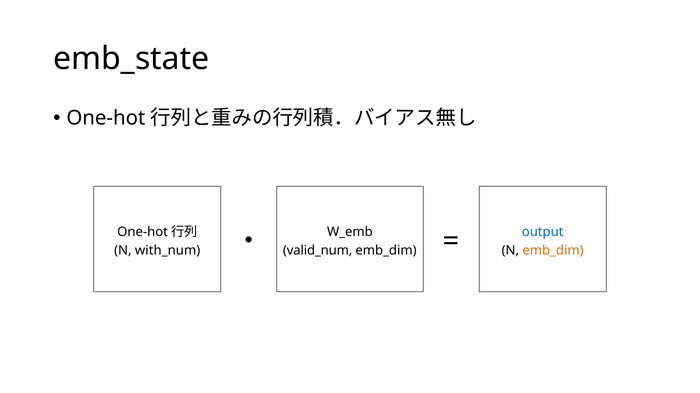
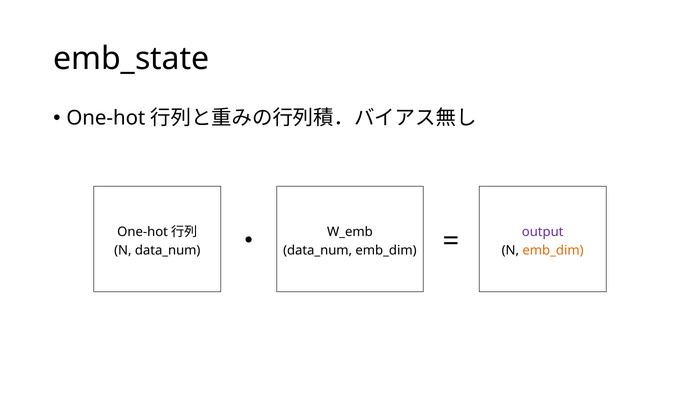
output colour: blue -> purple
N with_num: with_num -> data_num
valid_num at (318, 251): valid_num -> data_num
